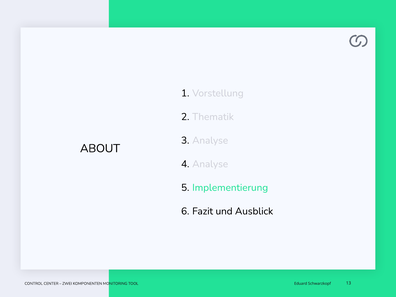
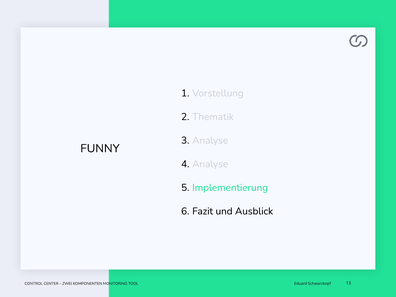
ABOUT: ABOUT -> FUNNY
